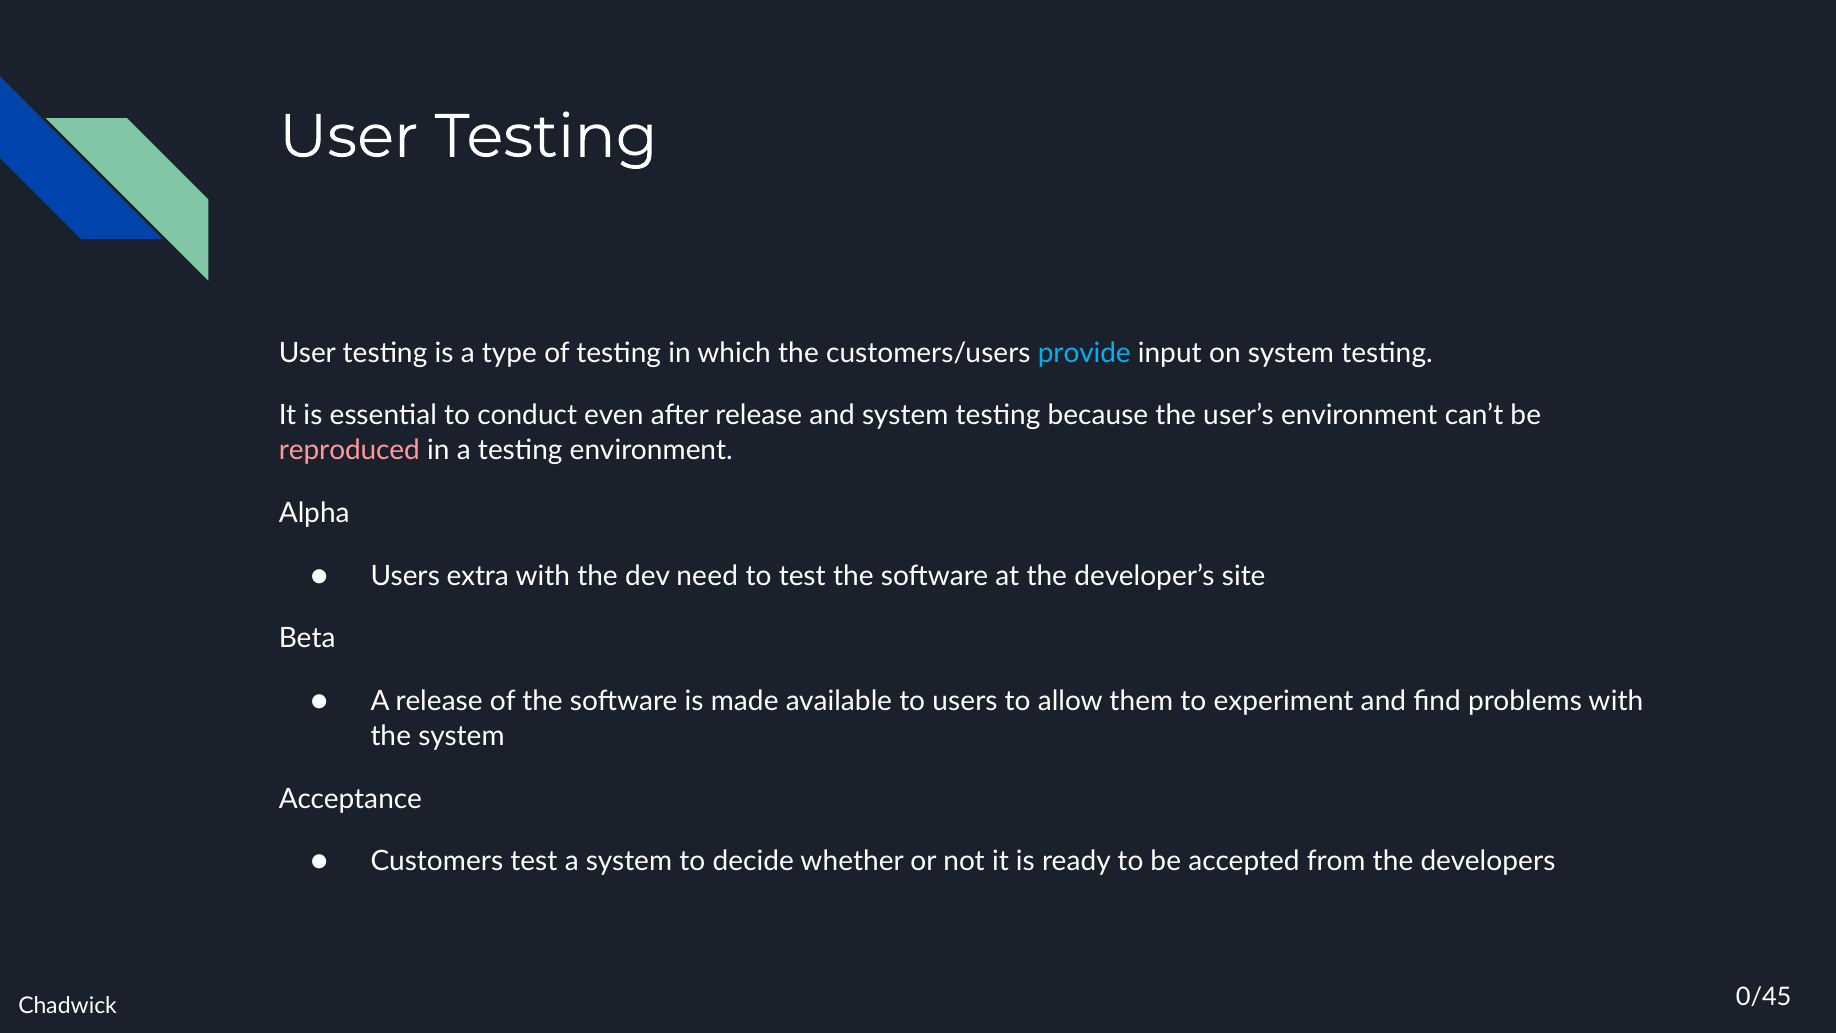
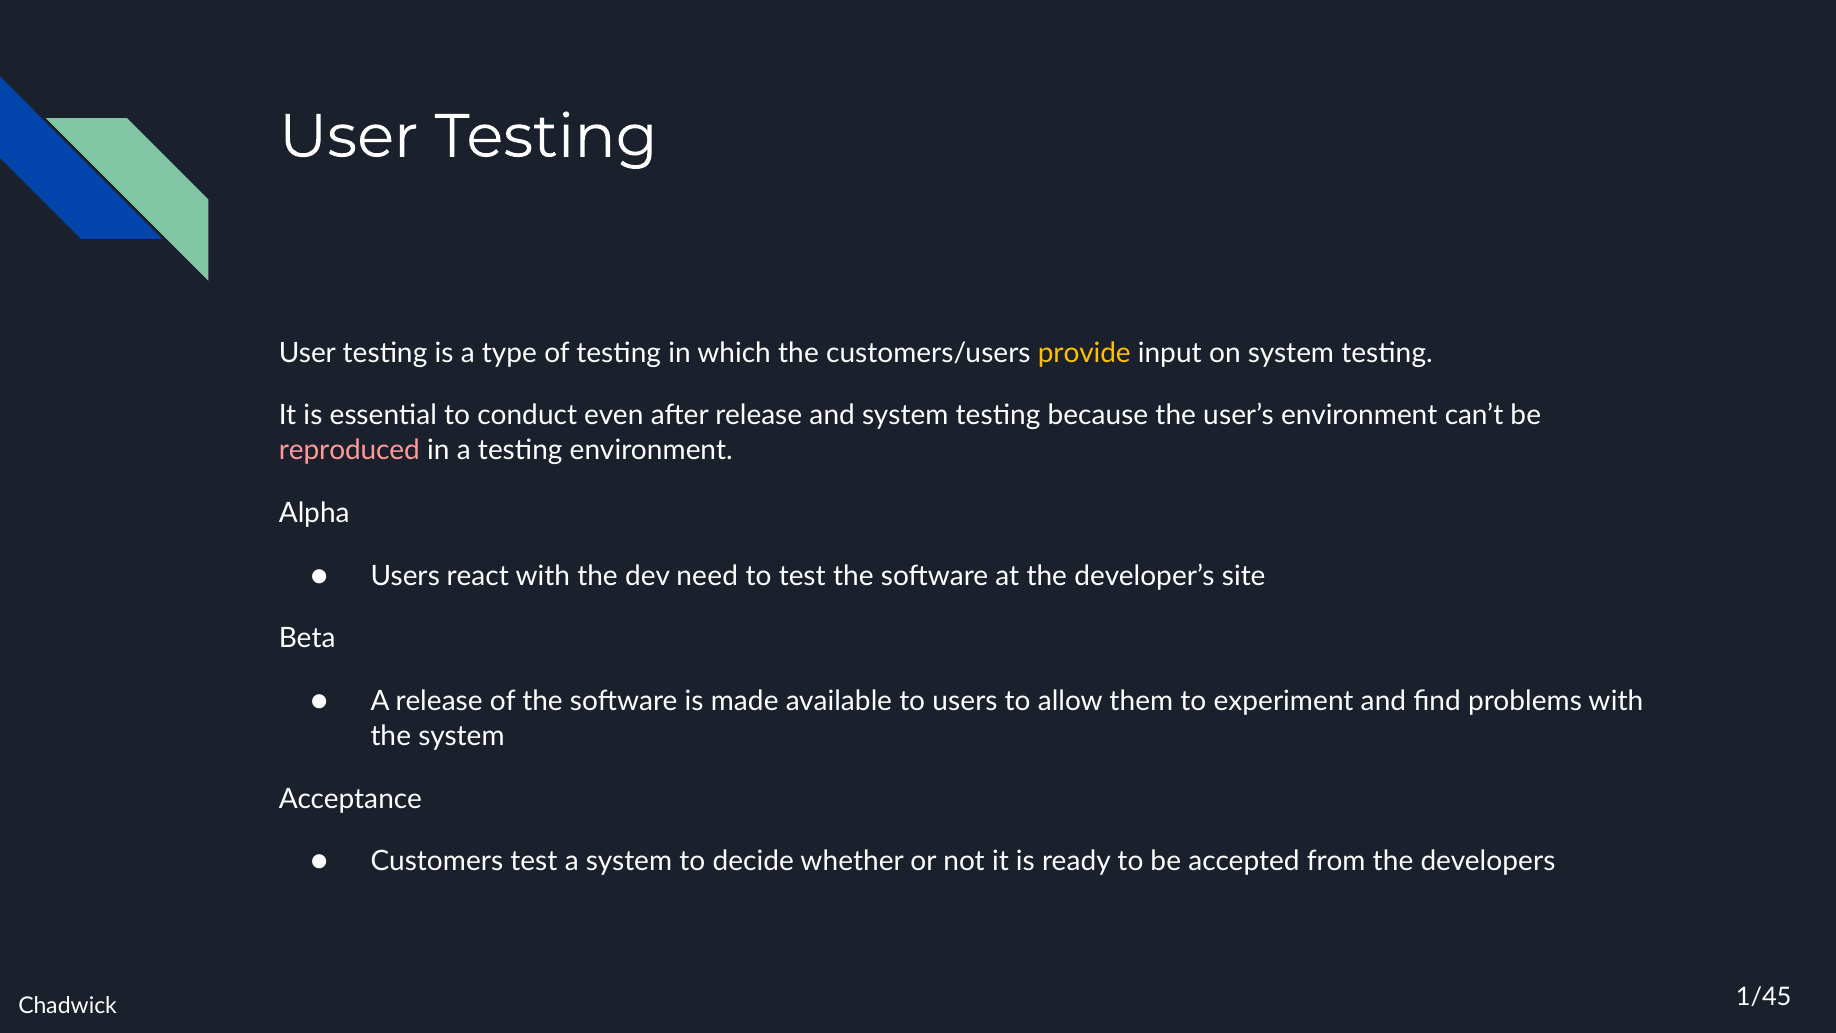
provide colour: light blue -> yellow
extra: extra -> react
0/45: 0/45 -> 1/45
